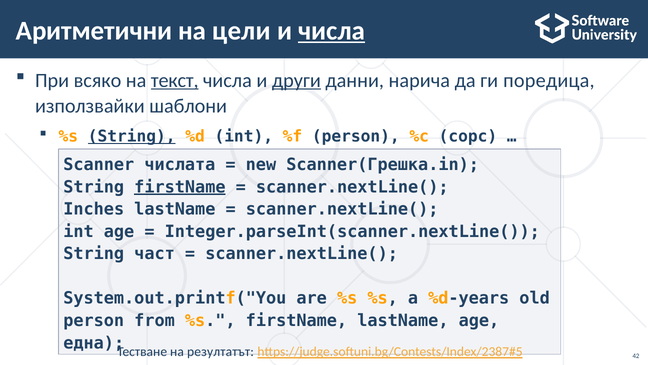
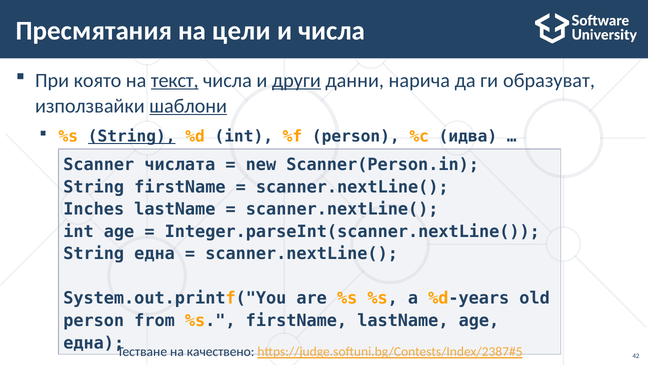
Аритметични: Аритметични -> Пресмятания
числа at (332, 31) underline: present -> none
всяко: всяко -> която
поредица: поредица -> образуват
шаблони underline: none -> present
сорс: сорс -> идва
Scanner(Грешка.in: Scanner(Грешка.in -> Scanner(Person.in
firstName at (180, 187) underline: present -> none
String част: част -> една
резултатът: резултатът -> качествено
